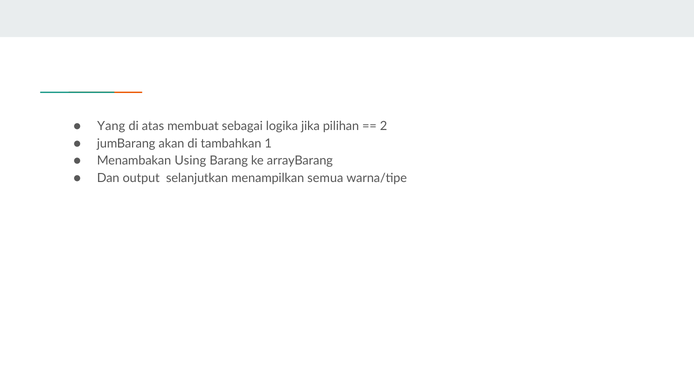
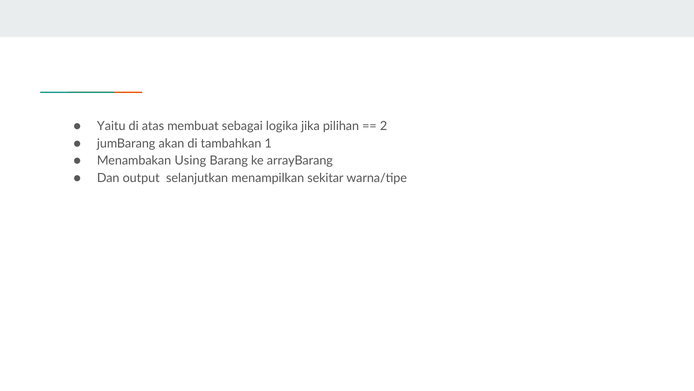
Yang: Yang -> Yaitu
semua: semua -> sekitar
